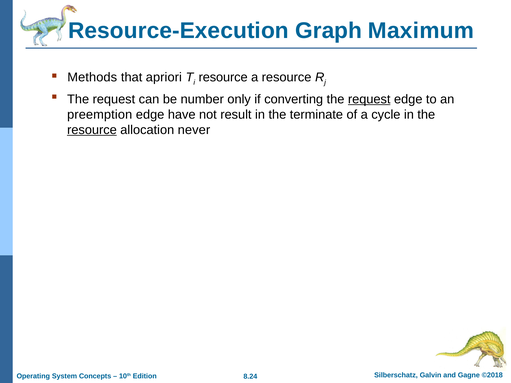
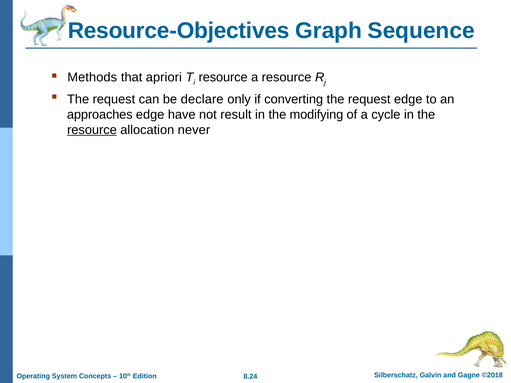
Resource-Execution: Resource-Execution -> Resource-Objectives
Maximum: Maximum -> Sequence
number: number -> declare
request at (369, 99) underline: present -> none
preemption: preemption -> approaches
terminate: terminate -> modifying
